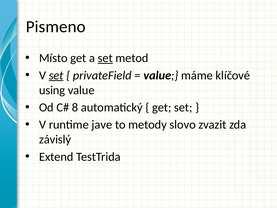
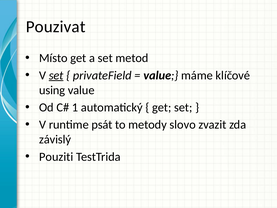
Pismeno: Pismeno -> Pouzivat
set at (105, 58) underline: present -> none
8: 8 -> 1
jave: jave -> psát
Extend: Extend -> Pouziti
